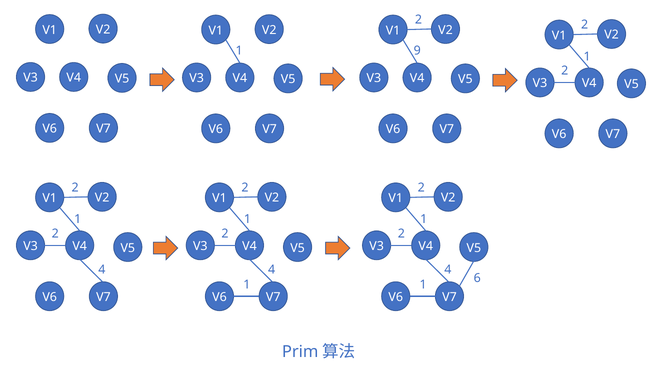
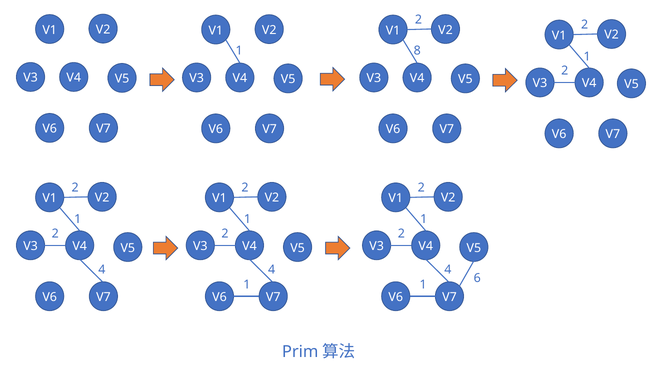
9: 9 -> 8
